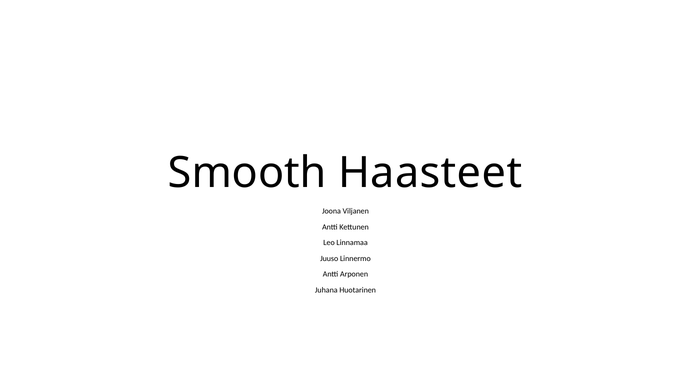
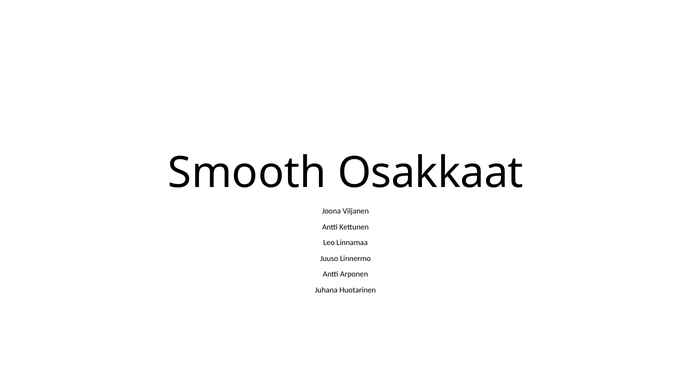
Haasteet: Haasteet -> Osakkaat
